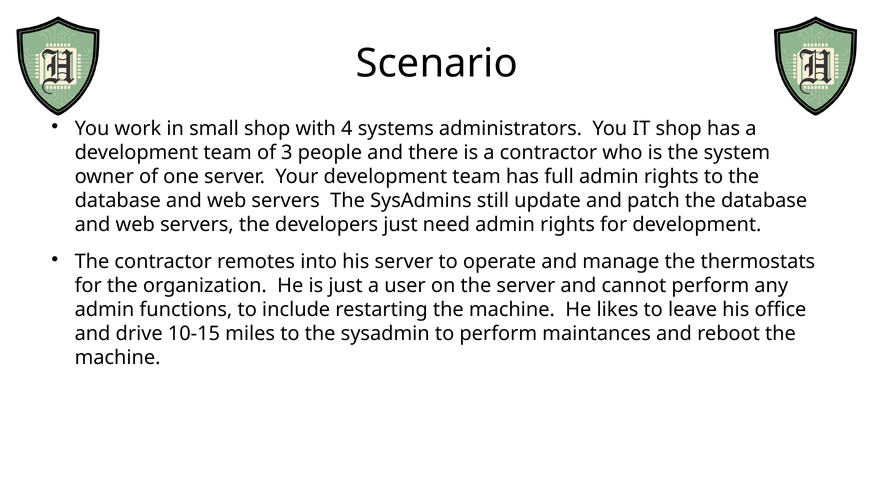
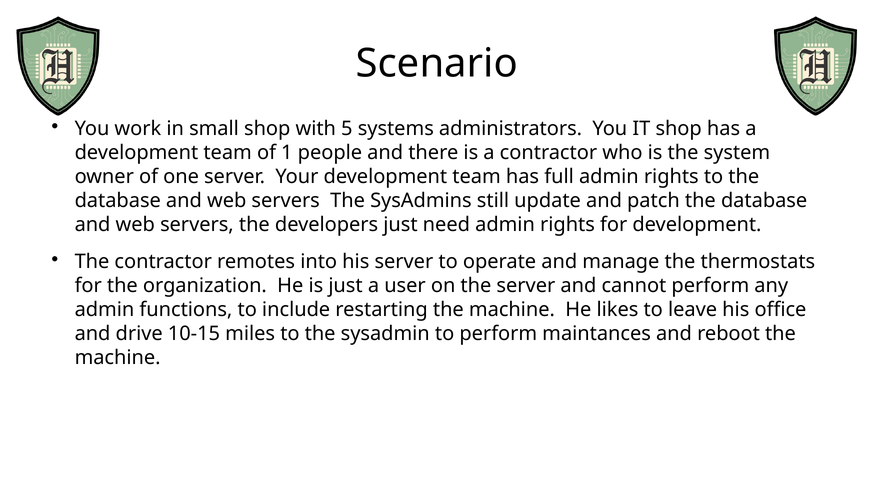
4: 4 -> 5
3: 3 -> 1
